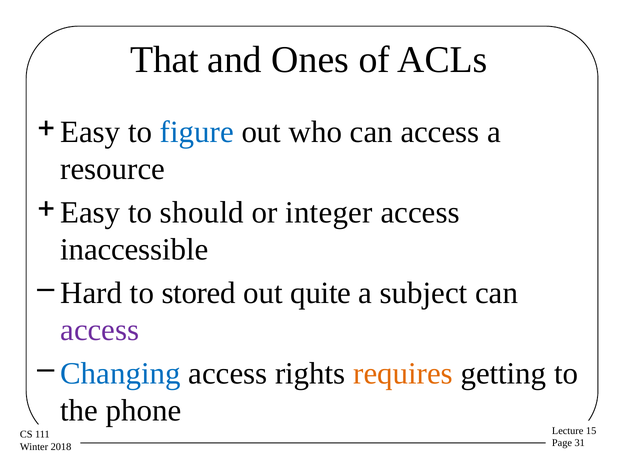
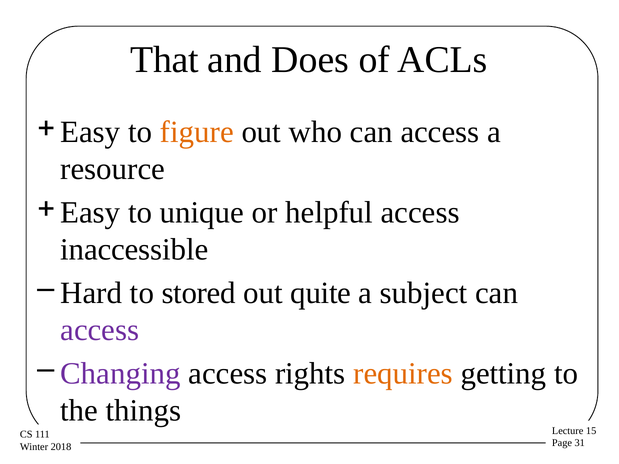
Ones: Ones -> Does
figure colour: blue -> orange
should: should -> unique
integer: integer -> helpful
Changing colour: blue -> purple
phone: phone -> things
